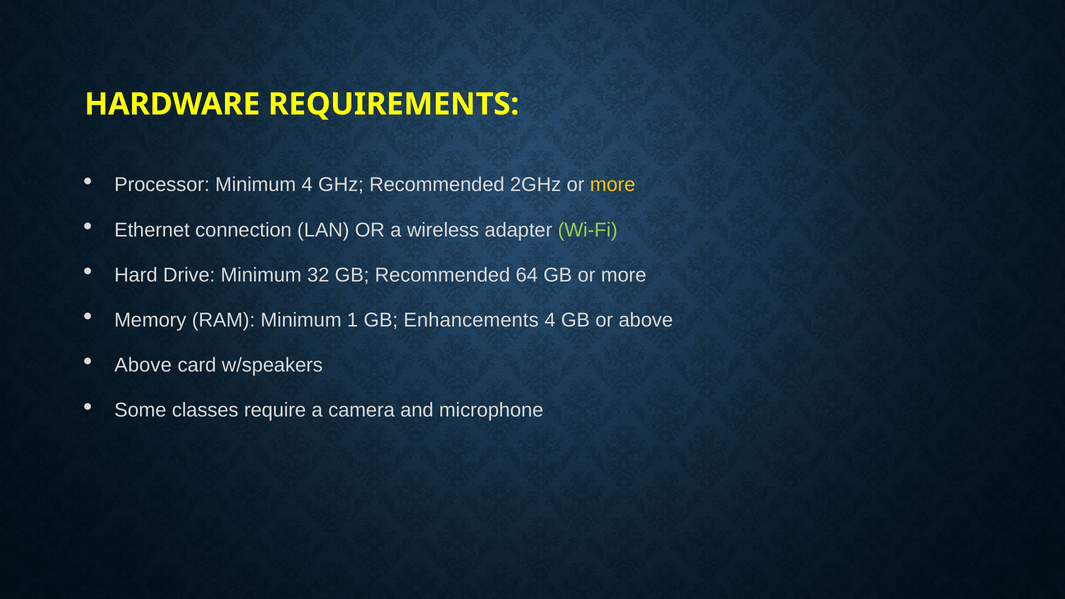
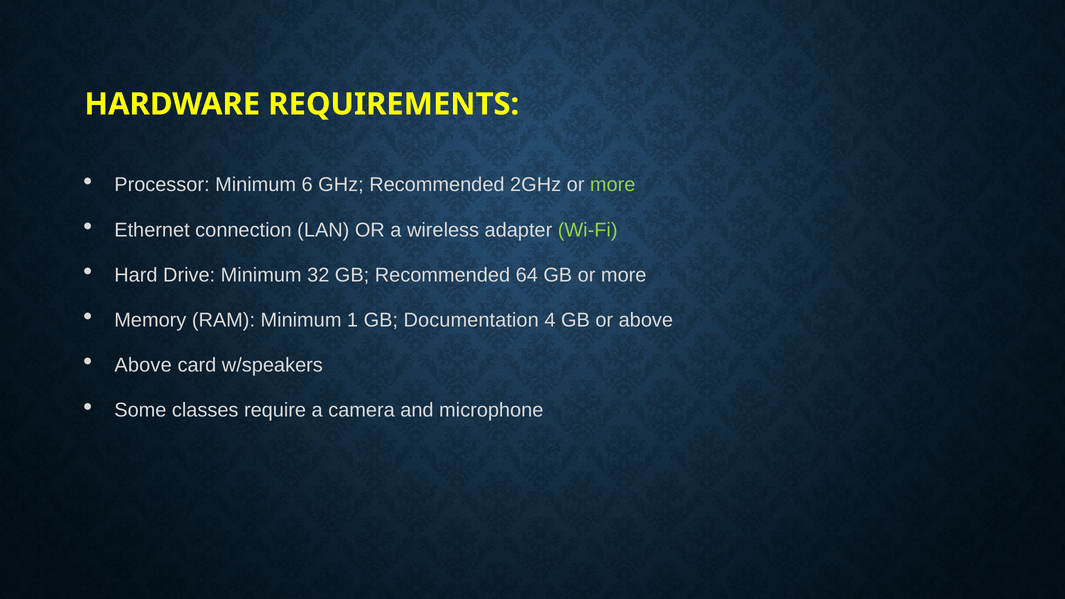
Minimum 4: 4 -> 6
more at (613, 185) colour: yellow -> light green
Enhancements: Enhancements -> Documentation
